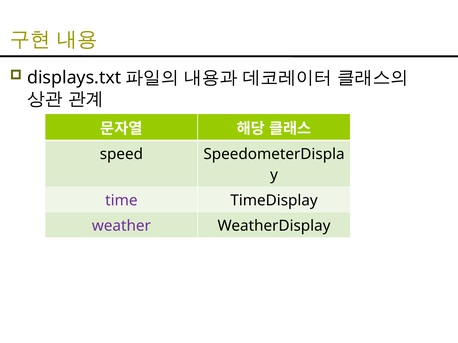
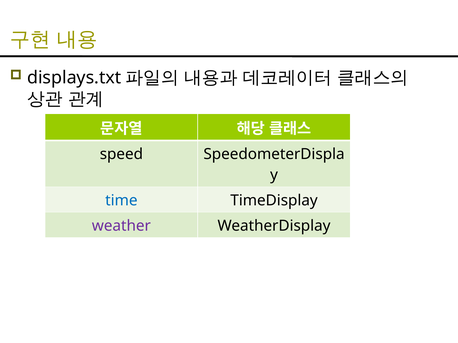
time colour: purple -> blue
